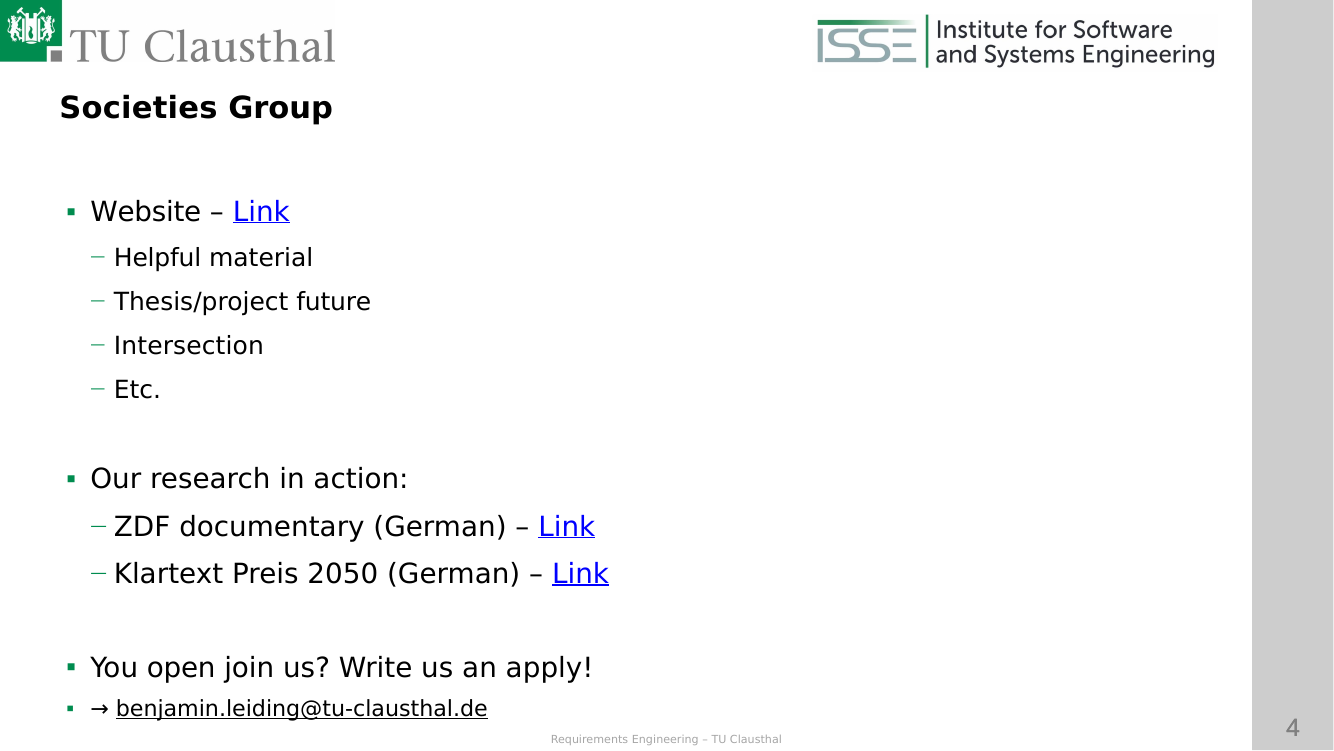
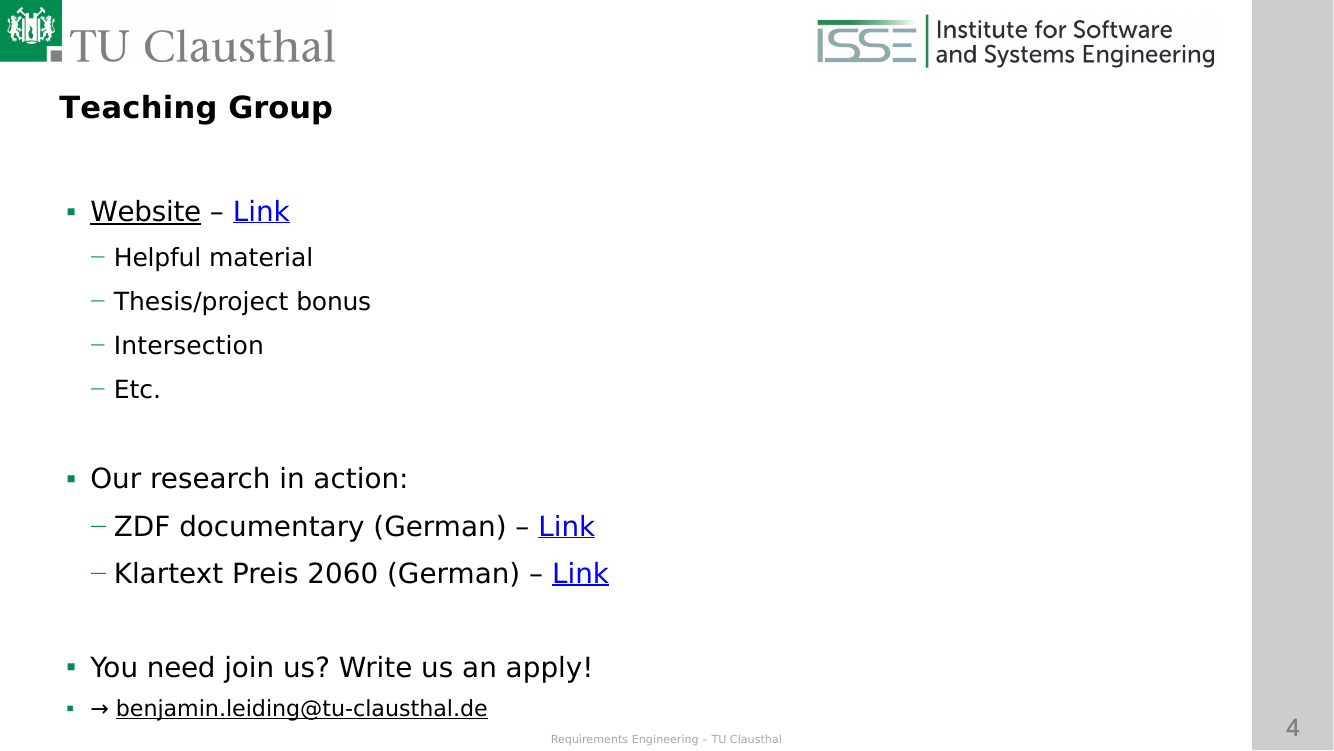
Societies: Societies -> Teaching
Website underline: none -> present
future: future -> bonus
2050: 2050 -> 2060
open: open -> need
